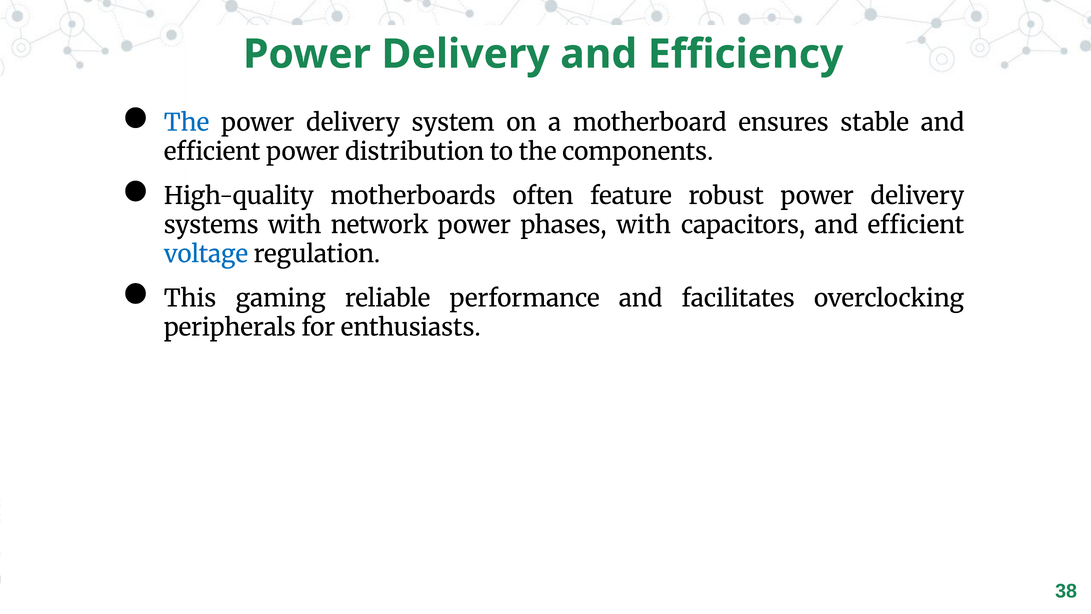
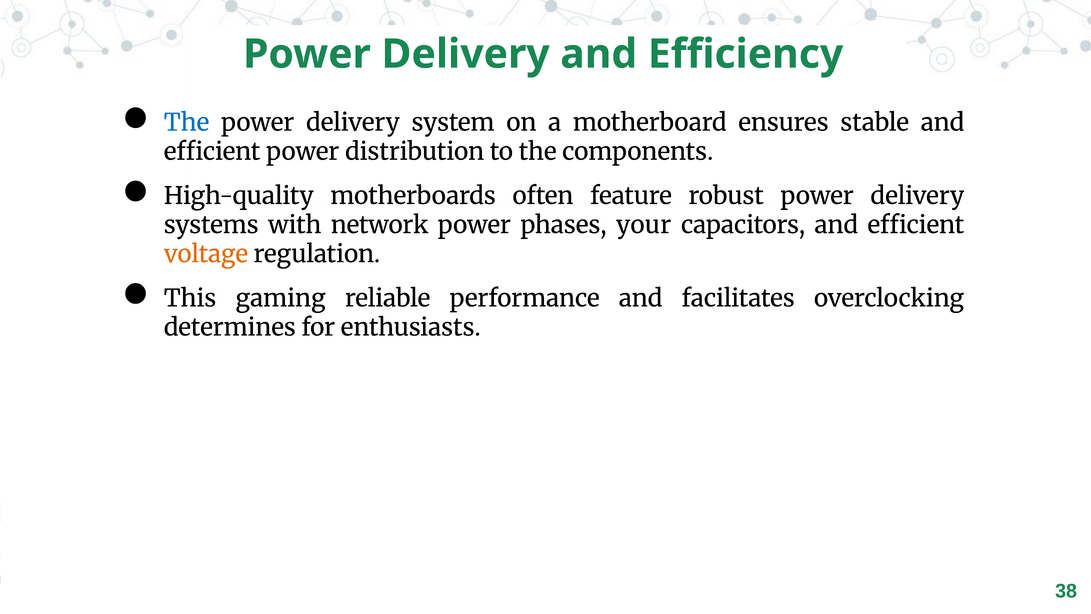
phases with: with -> your
voltage colour: blue -> orange
peripherals: peripherals -> determines
